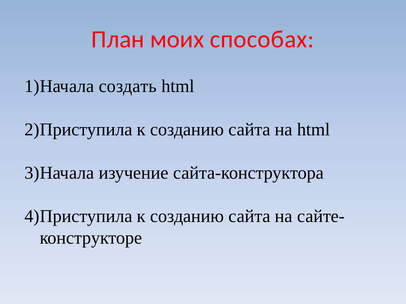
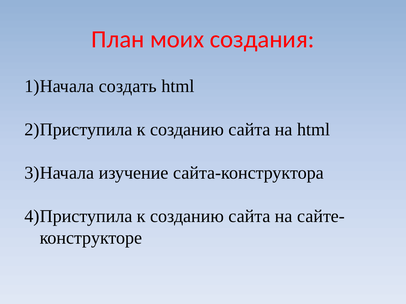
способах: способах -> создания
